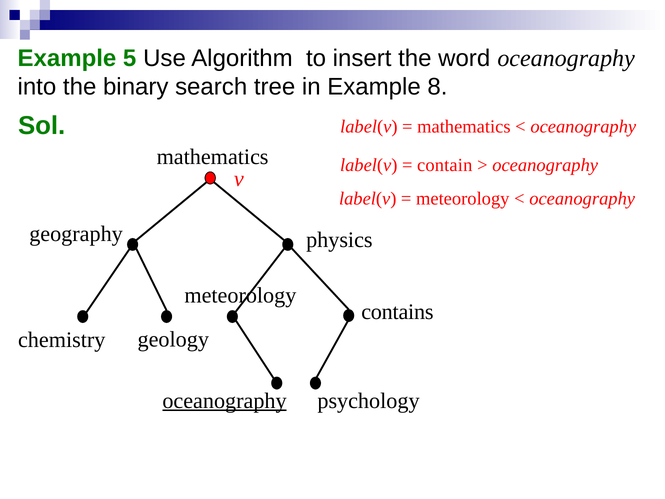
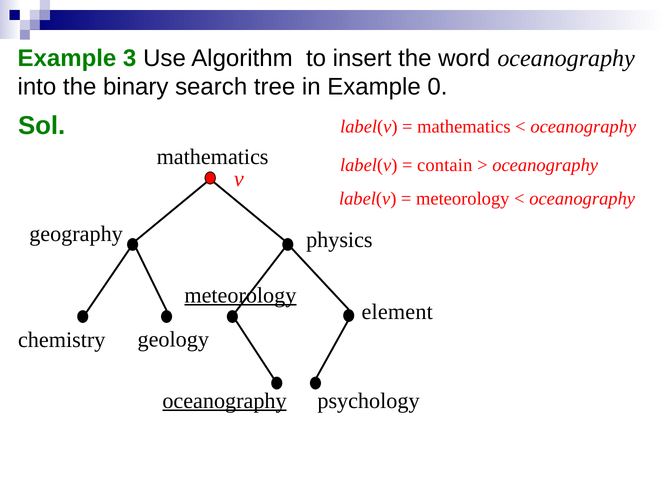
5: 5 -> 3
8: 8 -> 0
meteorology at (240, 295) underline: none -> present
contains: contains -> element
